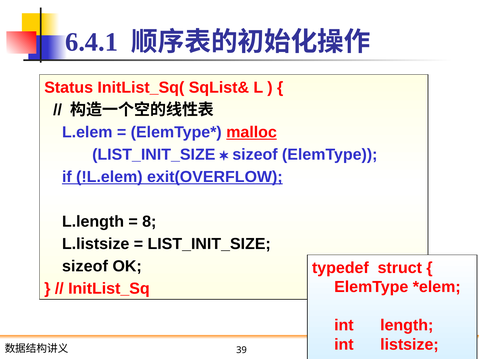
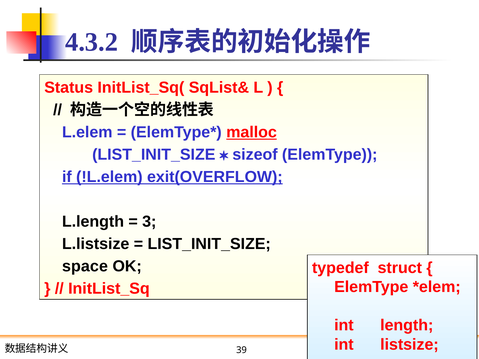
6.4.1: 6.4.1 -> 4.3.2
8: 8 -> 3
sizeof at (85, 266): sizeof -> space
